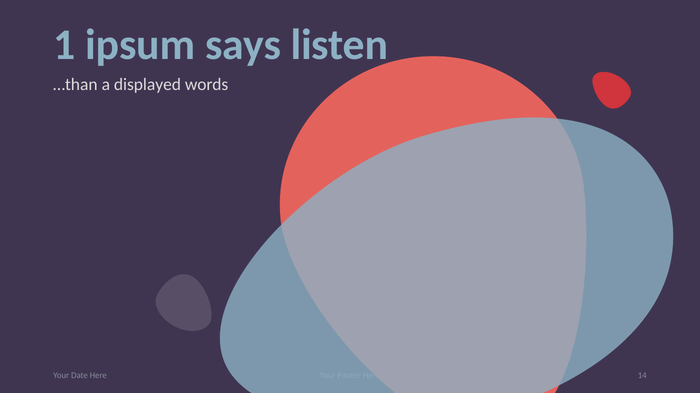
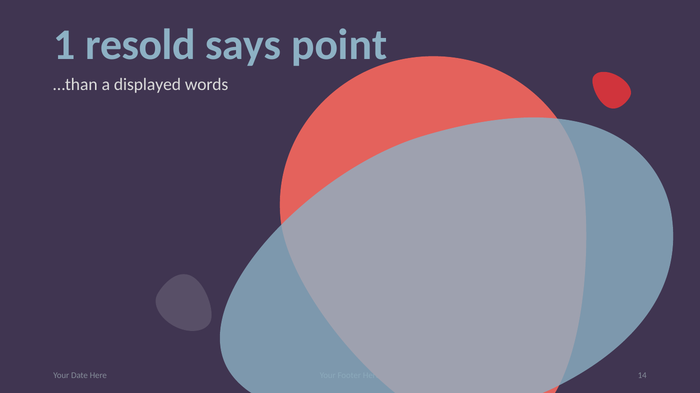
ipsum: ipsum -> resold
listen: listen -> point
